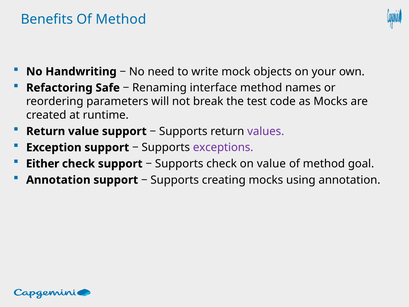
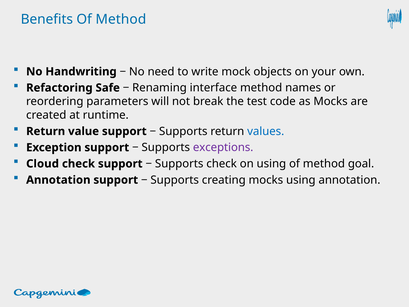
values colour: purple -> blue
Either: Either -> Cloud
on value: value -> using
